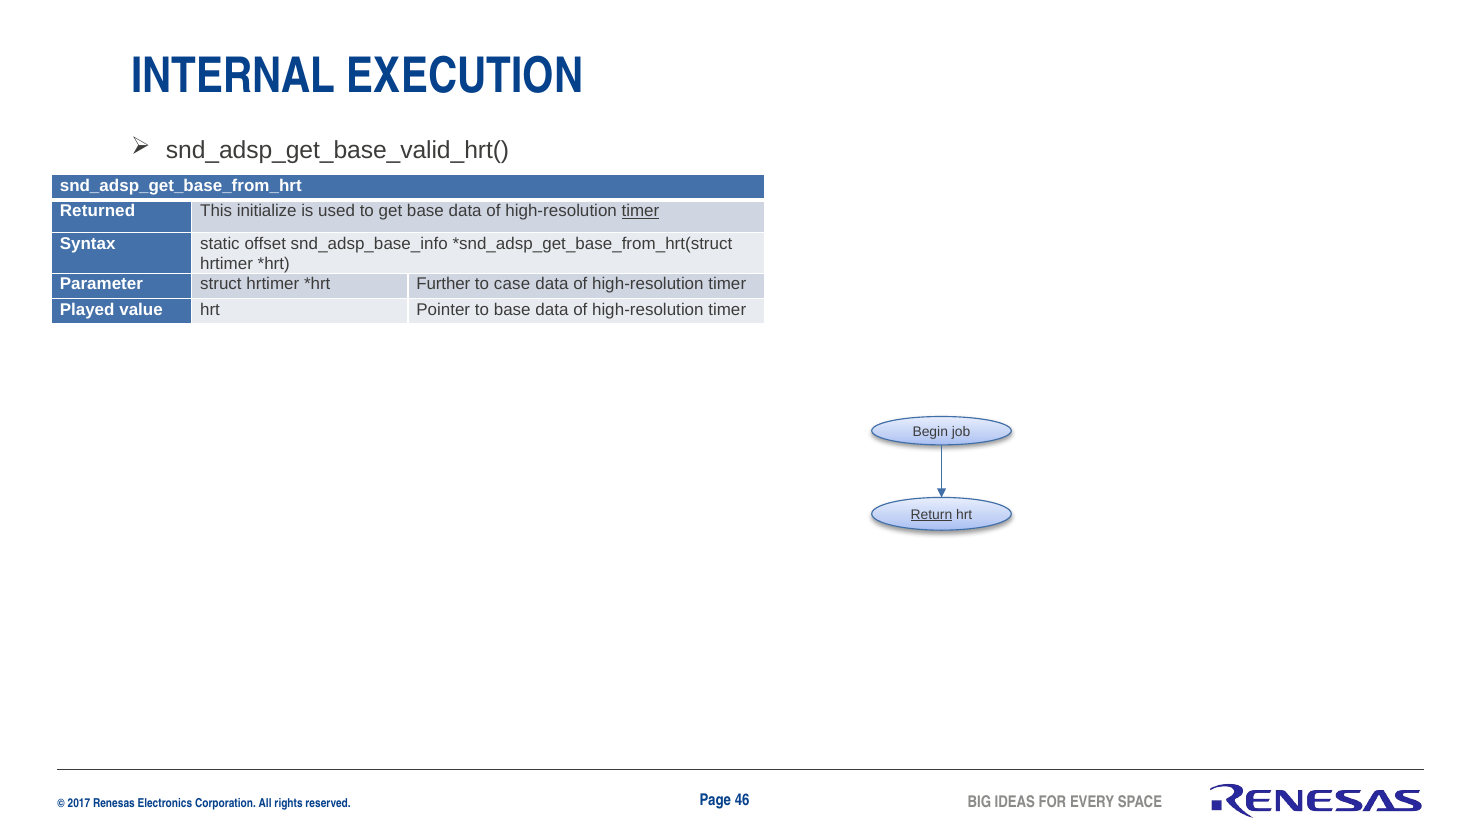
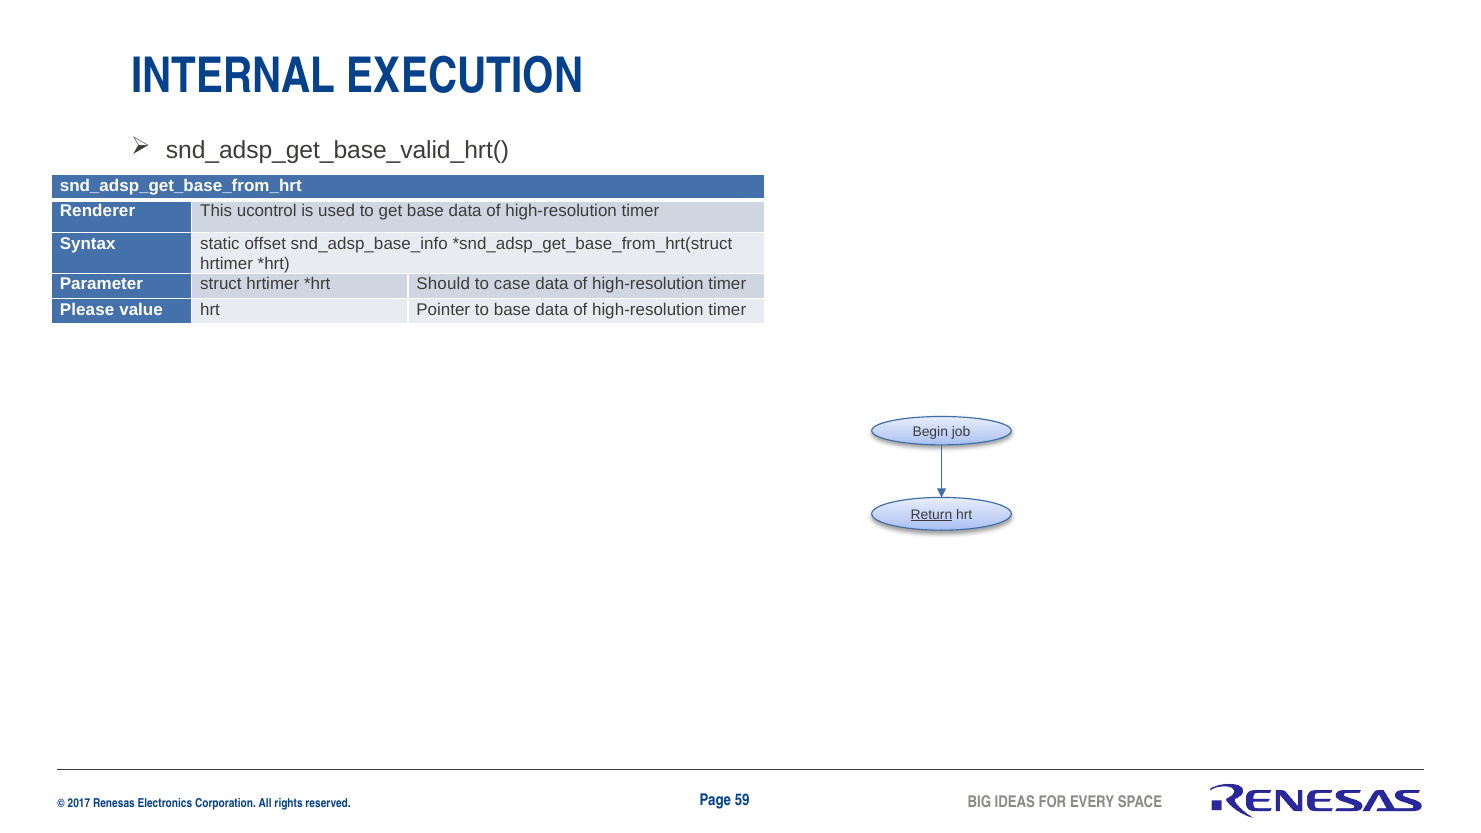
Returned: Returned -> Renderer
initialize: initialize -> ucontrol
timer at (640, 211) underline: present -> none
Further: Further -> Should
Played: Played -> Please
46: 46 -> 59
